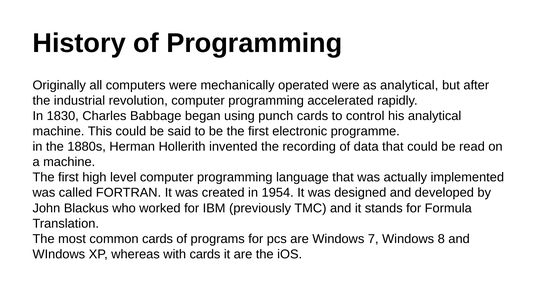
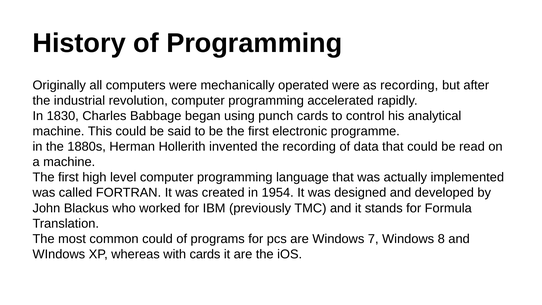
as analytical: analytical -> recording
common cards: cards -> could
